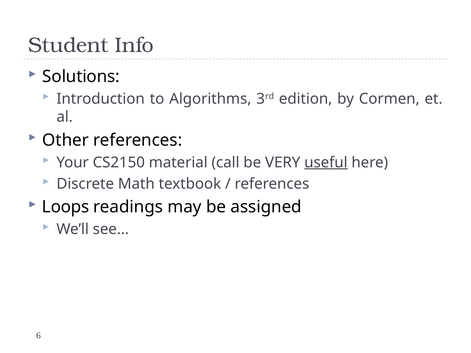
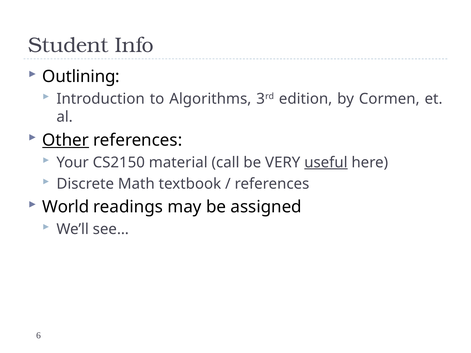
Solutions: Solutions -> Outlining
Other underline: none -> present
Loops: Loops -> World
